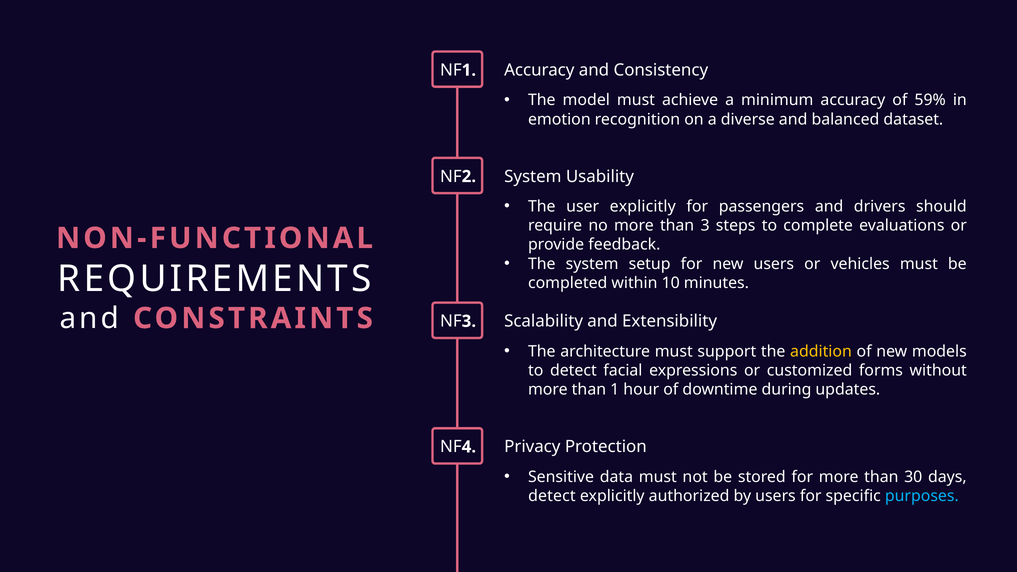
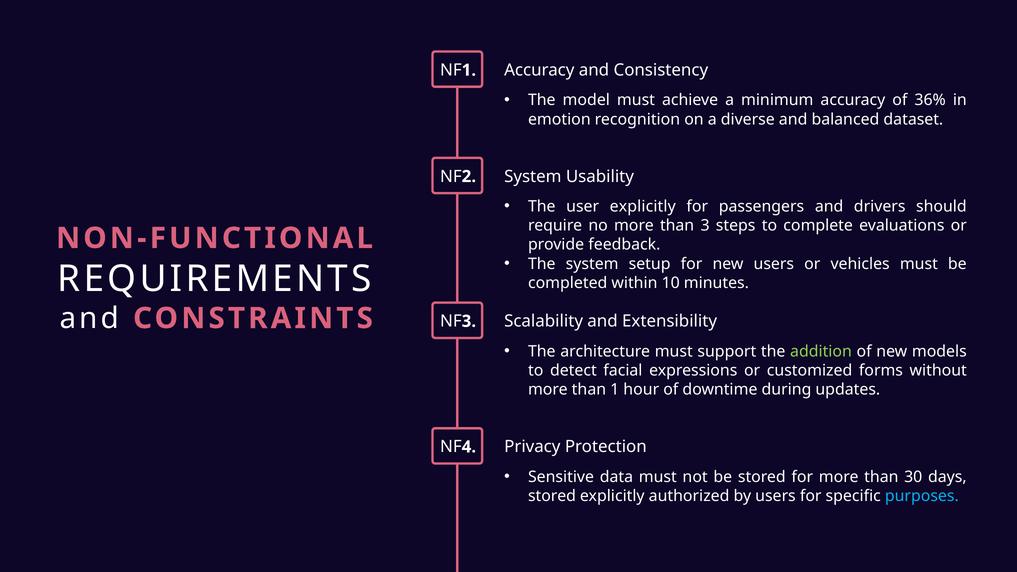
59%: 59% -> 36%
addition colour: yellow -> light green
detect at (552, 496): detect -> stored
